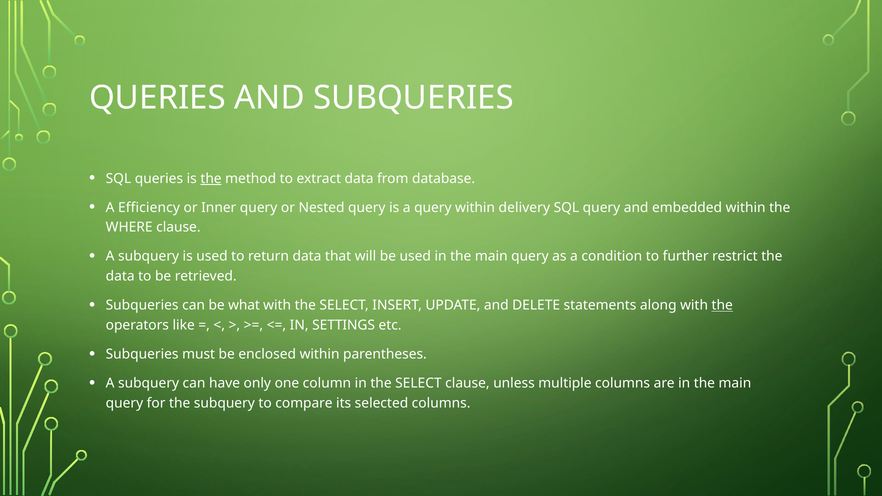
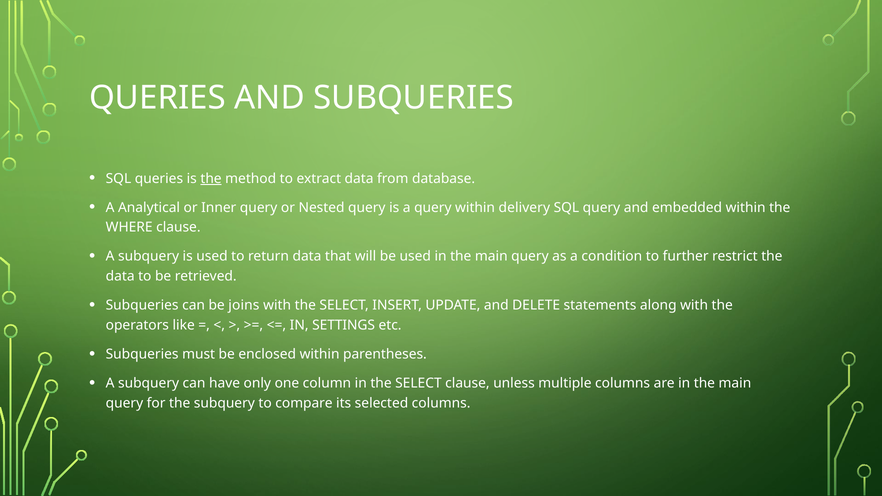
Efficiency: Efficiency -> Analytical
what: what -> joins
the at (722, 305) underline: present -> none
